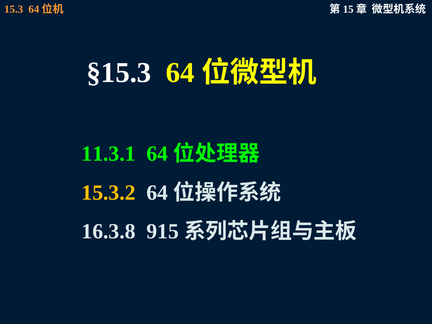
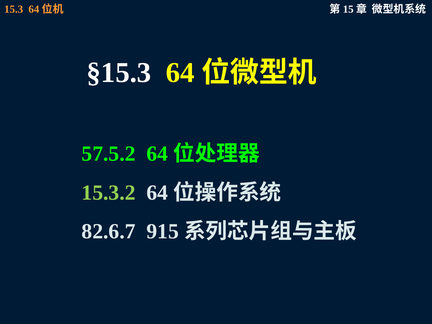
11.3.1: 11.3.1 -> 57.5.2
15.3.2 colour: yellow -> light green
16.3.8: 16.3.8 -> 82.6.7
